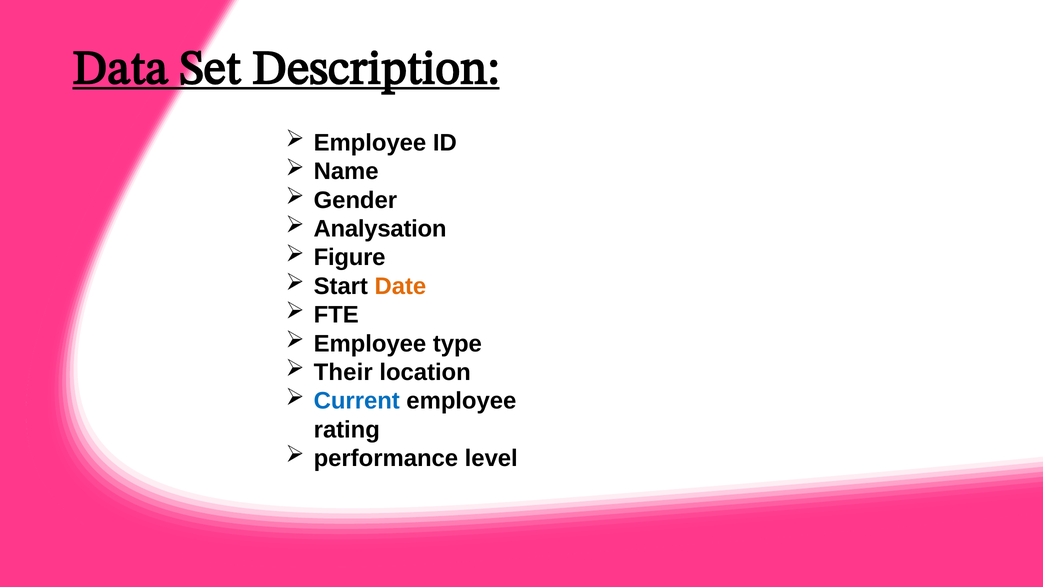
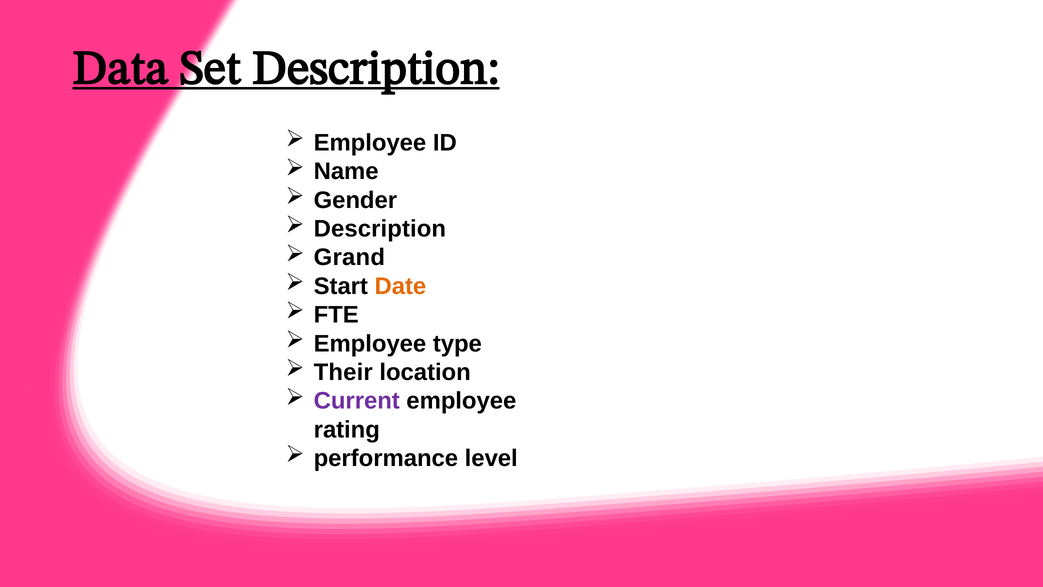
Analysation at (380, 229): Analysation -> Description
Figure: Figure -> Grand
Current colour: blue -> purple
